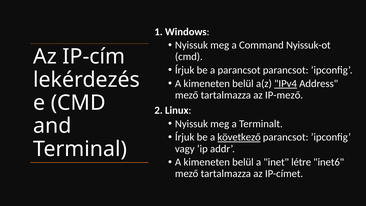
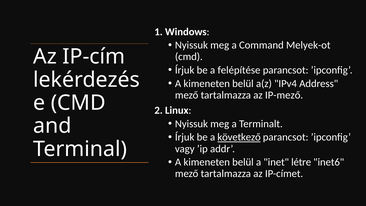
Nyissuk-ot: Nyissuk-ot -> Melyek-ot
a parancsot: parancsot -> felépítése
IPv4 underline: present -> none
